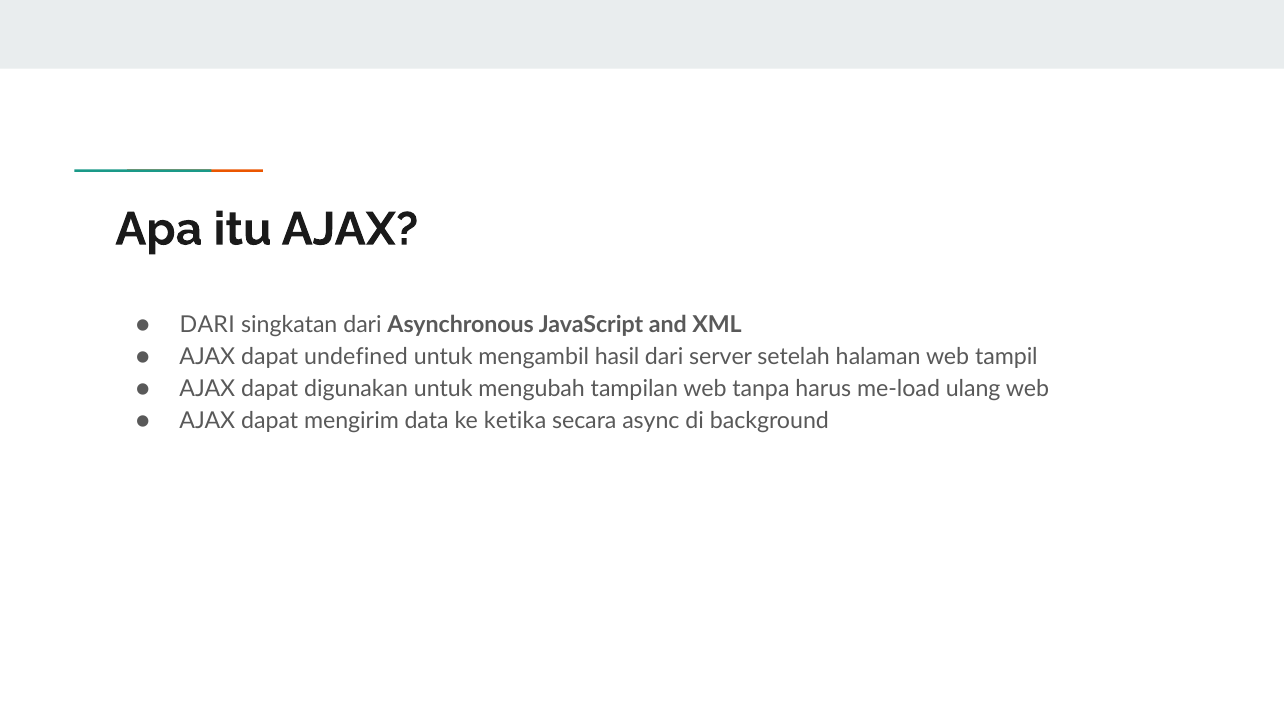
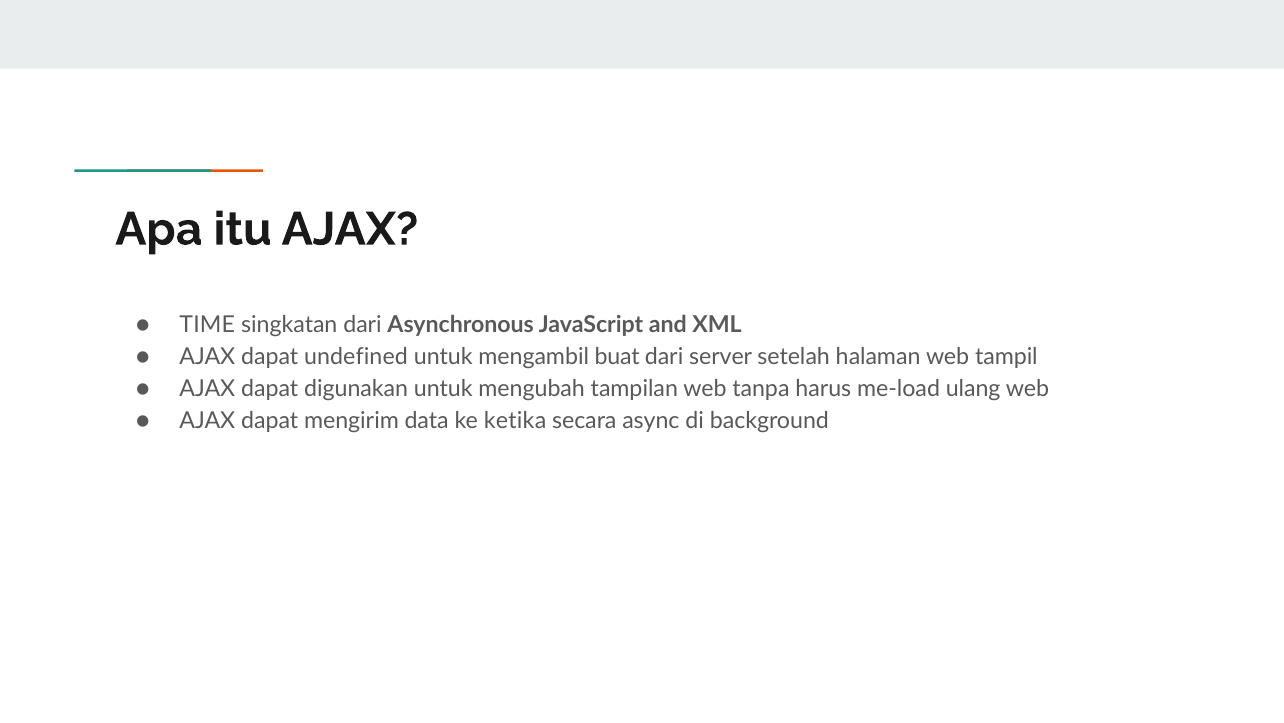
DARI at (207, 324): DARI -> TIME
hasil: hasil -> buat
